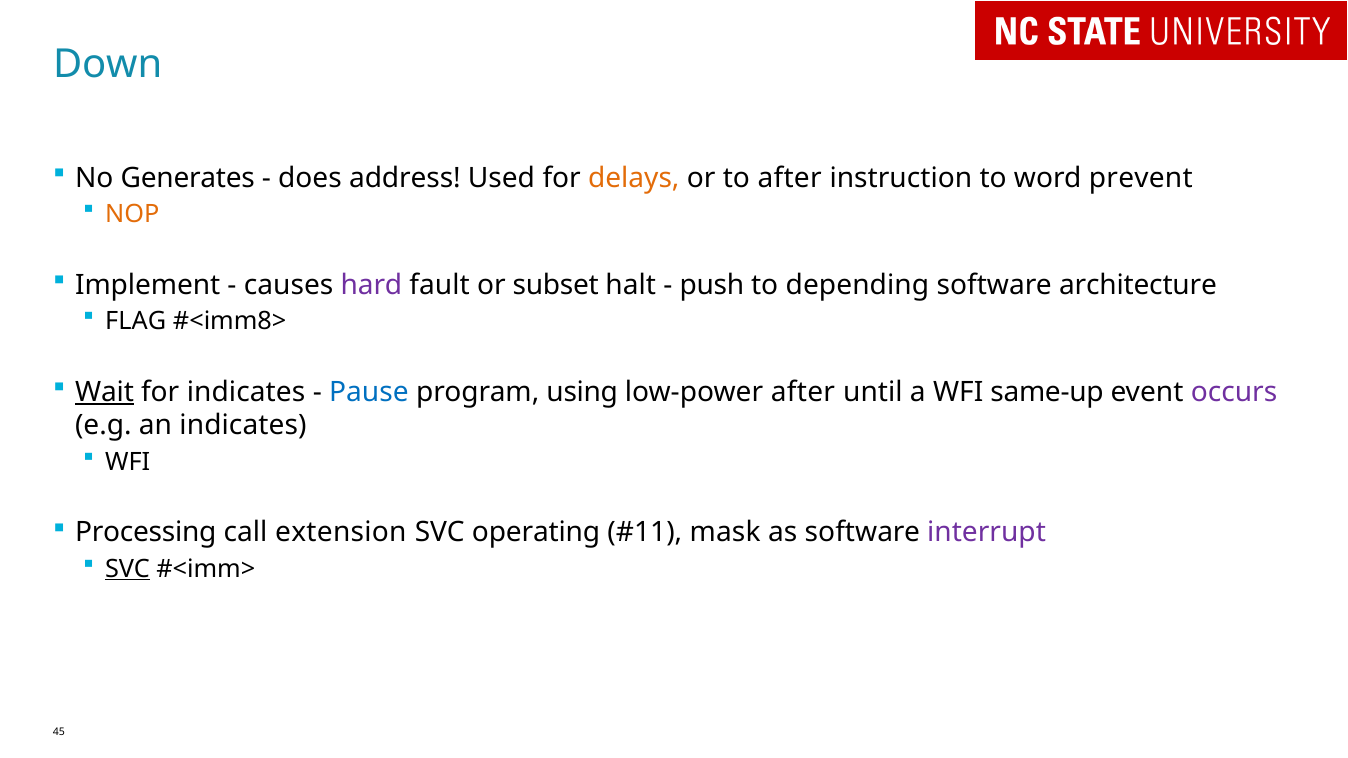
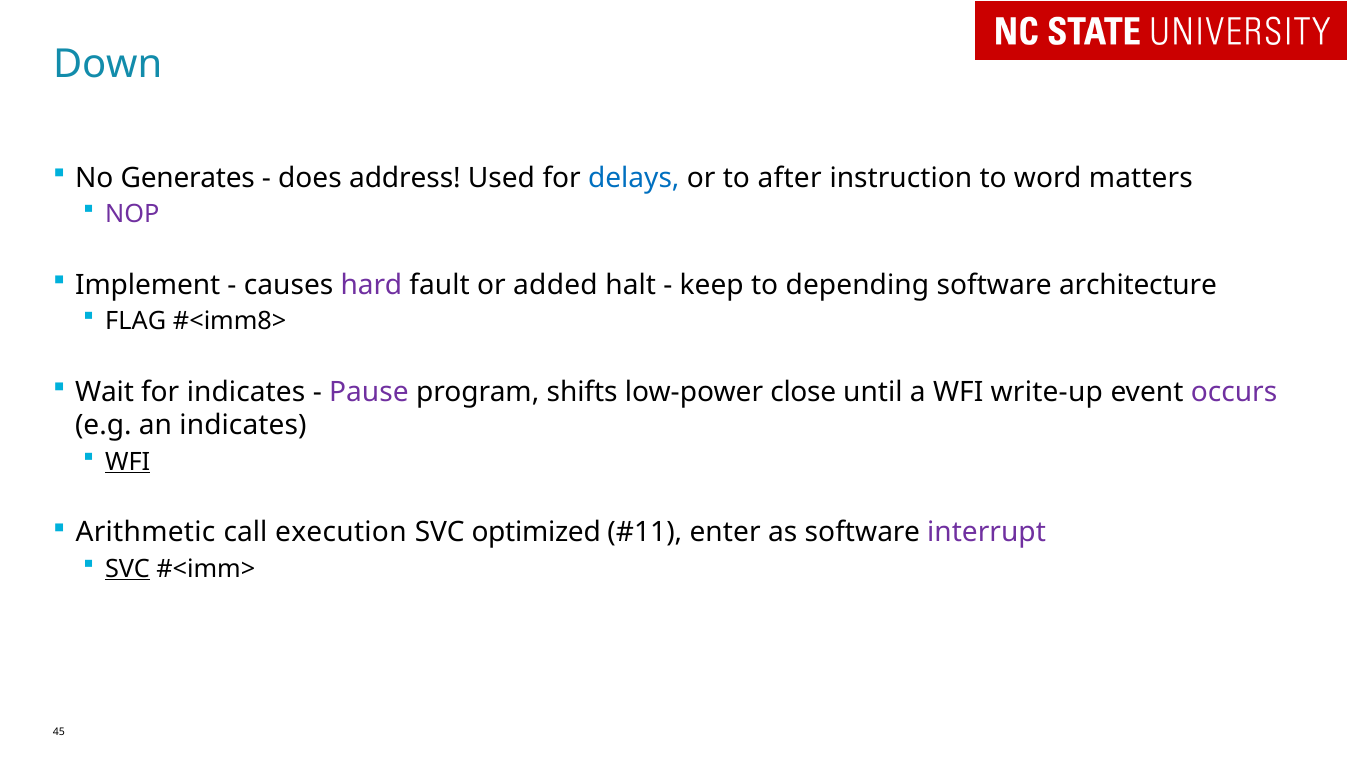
delays colour: orange -> blue
prevent: prevent -> matters
NOP colour: orange -> purple
subset: subset -> added
push: push -> keep
Wait underline: present -> none
Pause colour: blue -> purple
using: using -> shifts
low-power after: after -> close
same-up: same-up -> write-up
WFI at (128, 462) underline: none -> present
Processing: Processing -> Arithmetic
extension: extension -> execution
operating: operating -> optimized
mask: mask -> enter
